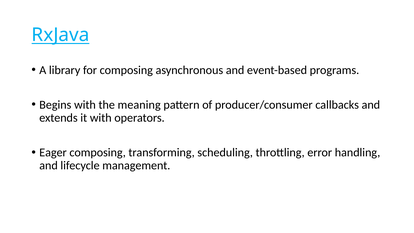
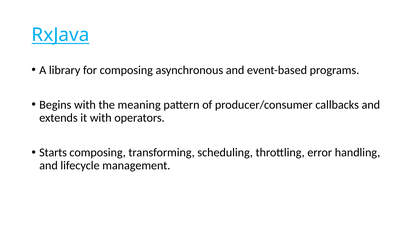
Eager: Eager -> Starts
